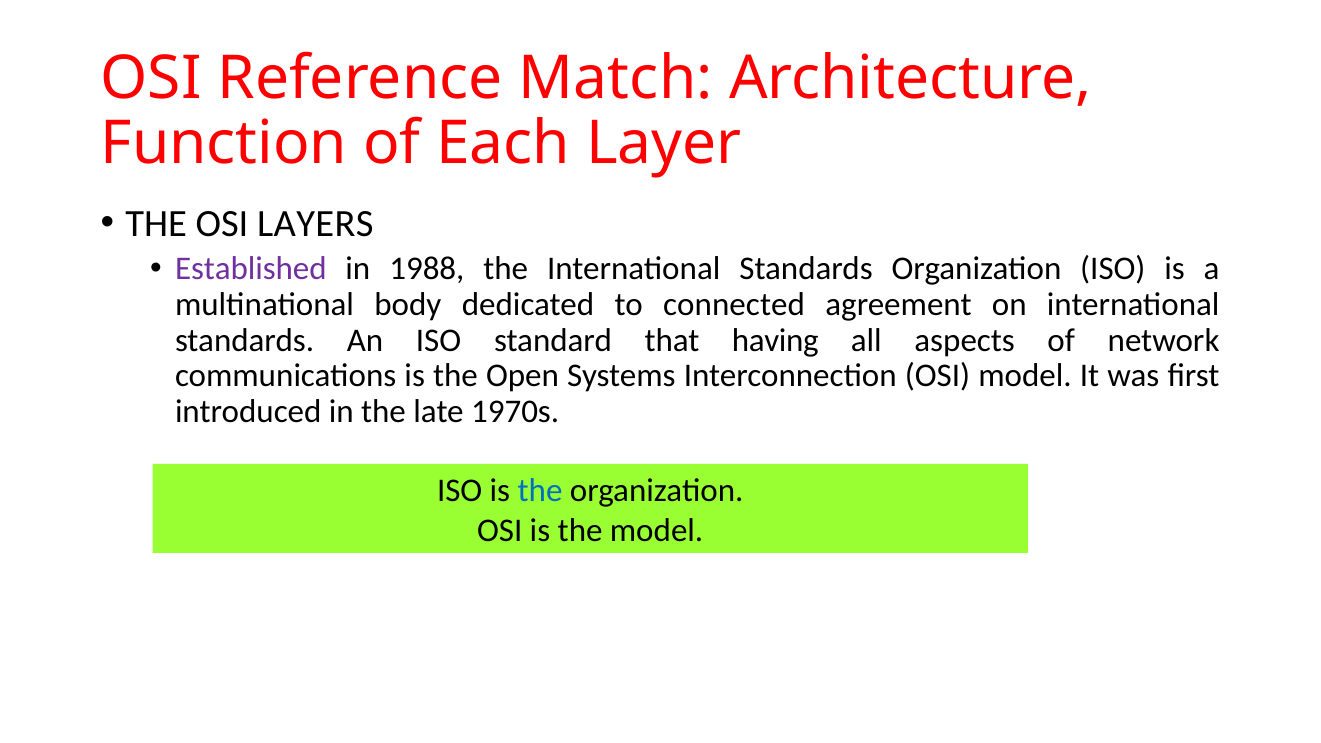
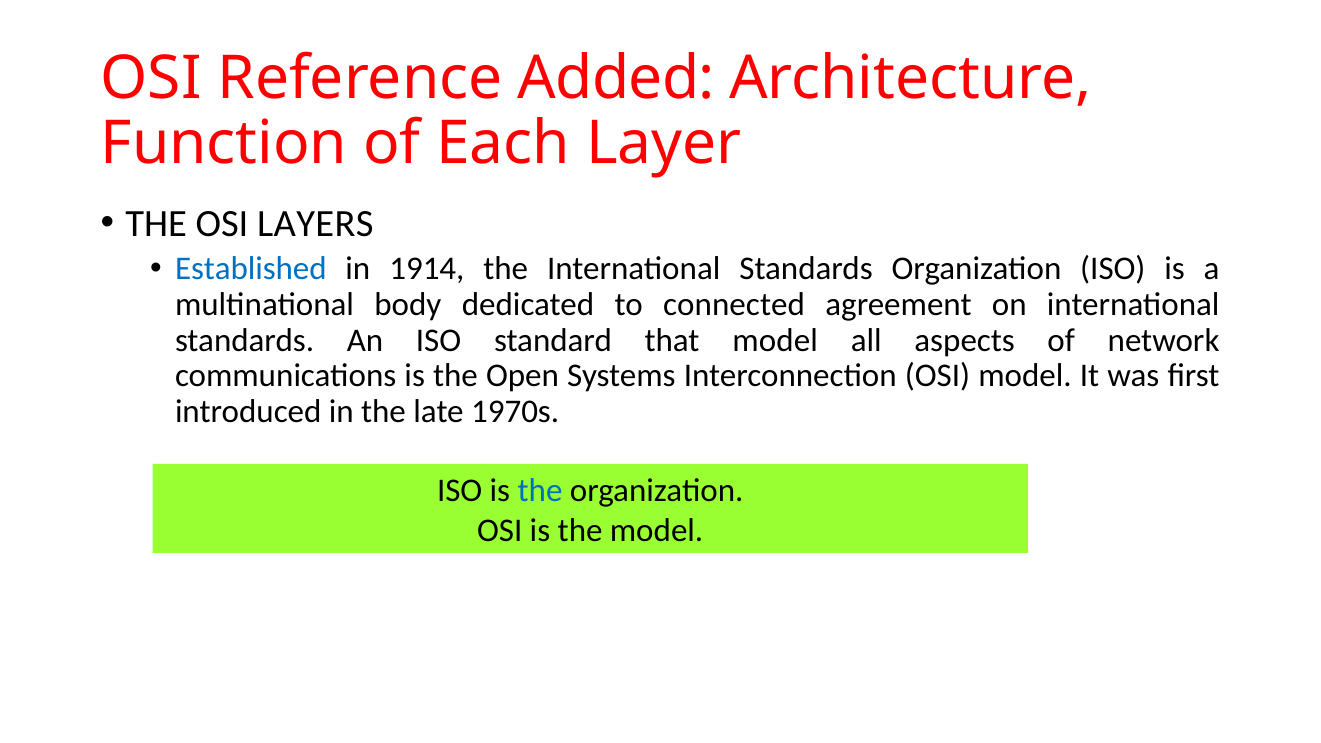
Match: Match -> Added
Established colour: purple -> blue
1988: 1988 -> 1914
that having: having -> model
